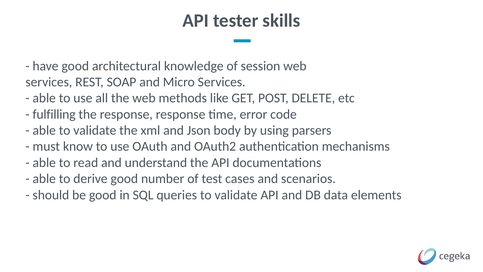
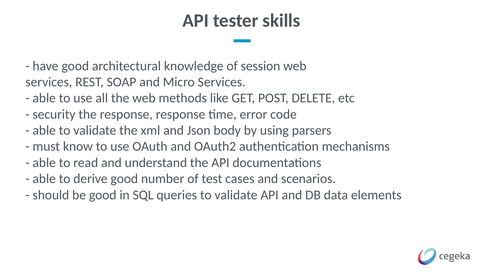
fulfilling: fulfilling -> security
